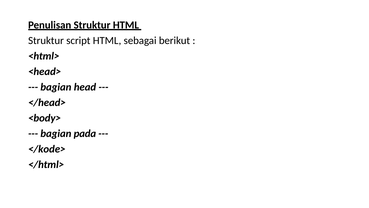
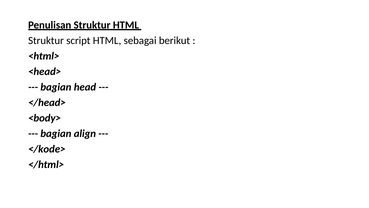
pada: pada -> align
